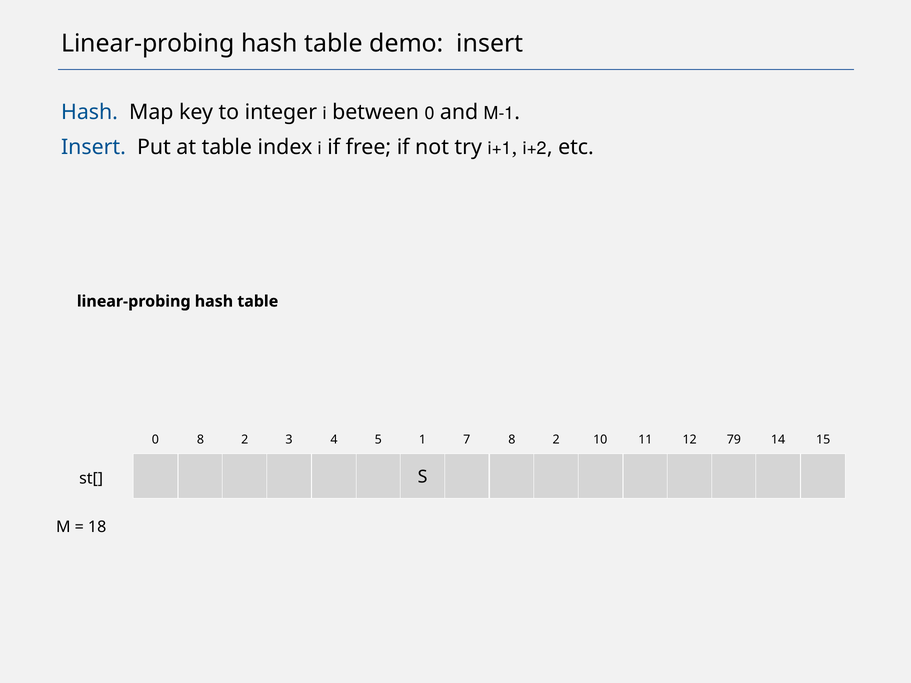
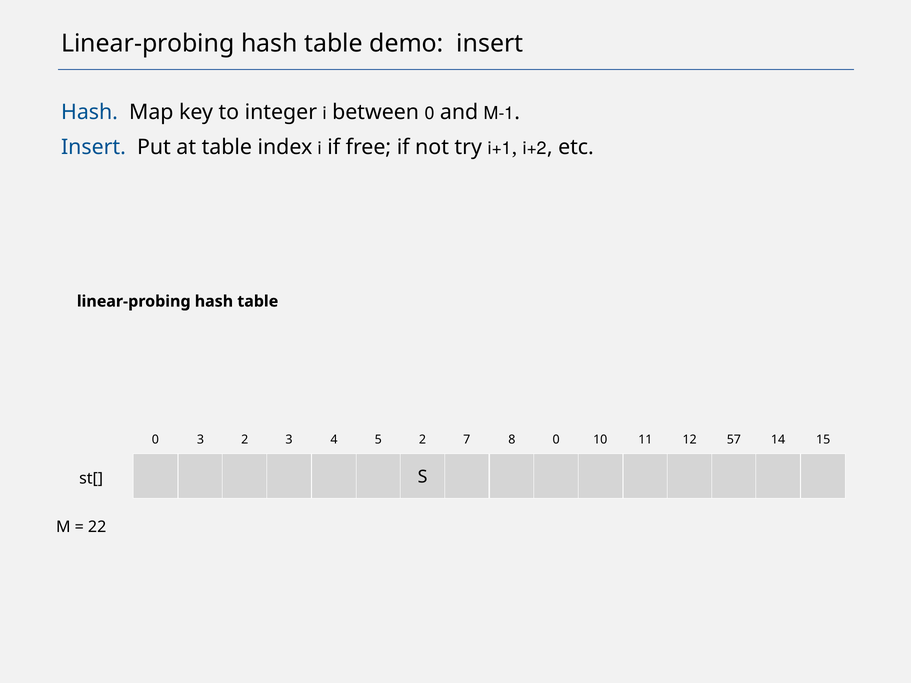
0 8: 8 -> 3
5 1: 1 -> 2
7 8 2: 2 -> 0
79: 79 -> 57
18: 18 -> 22
